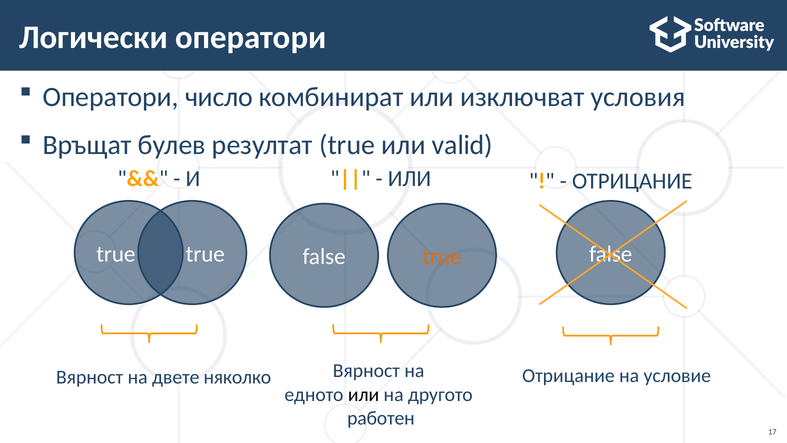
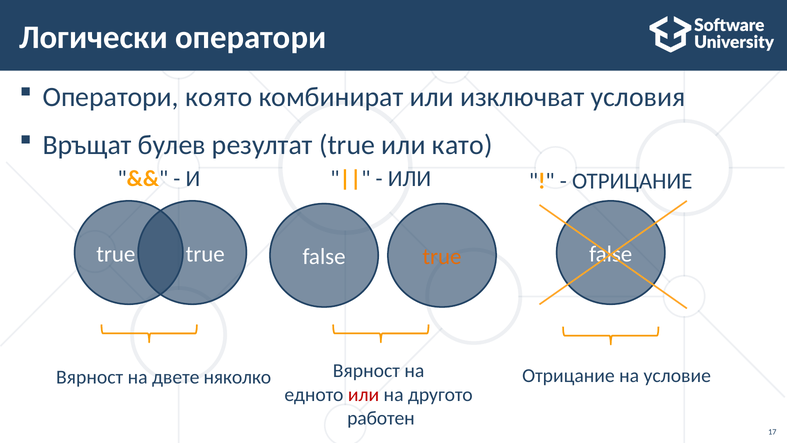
число: число -> която
valid: valid -> като
или at (364, 394) colour: black -> red
